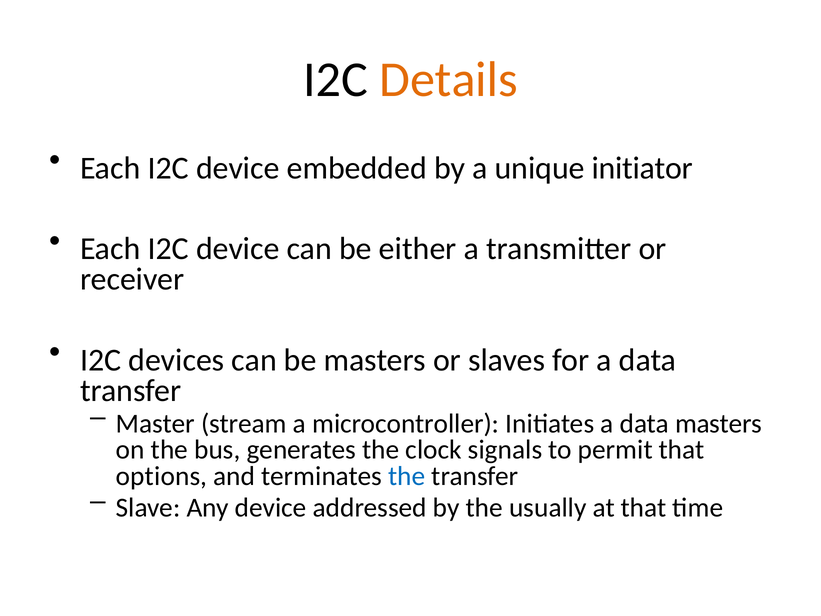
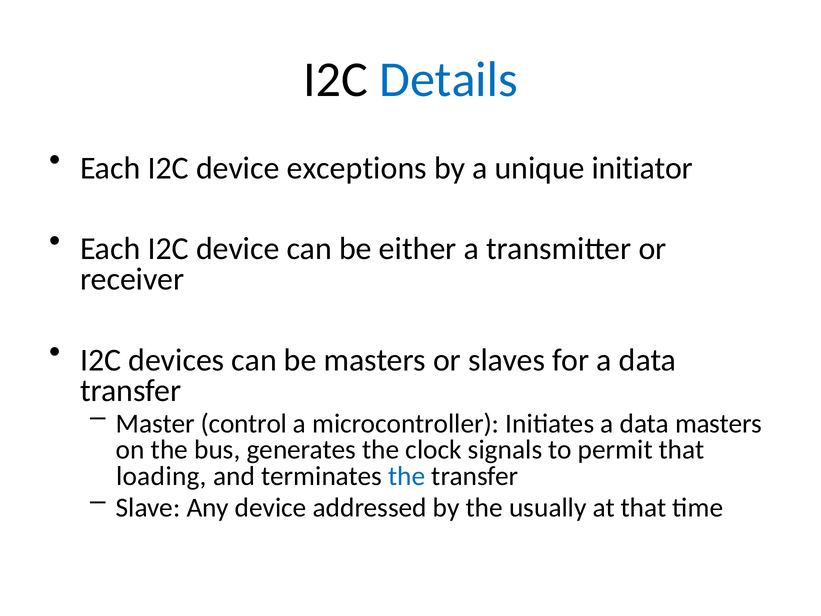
Details colour: orange -> blue
embedded: embedded -> exceptions
stream: stream -> control
options: options -> loading
